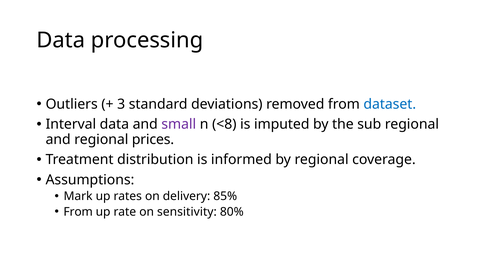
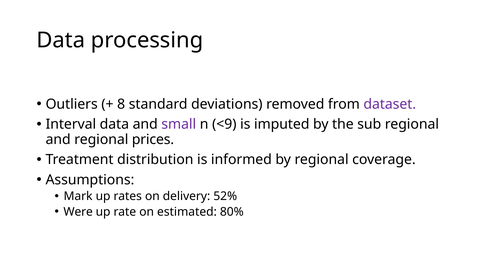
3: 3 -> 8
dataset colour: blue -> purple
<8: <8 -> <9
85%: 85% -> 52%
From at (78, 212): From -> Were
sensitivity: sensitivity -> estimated
